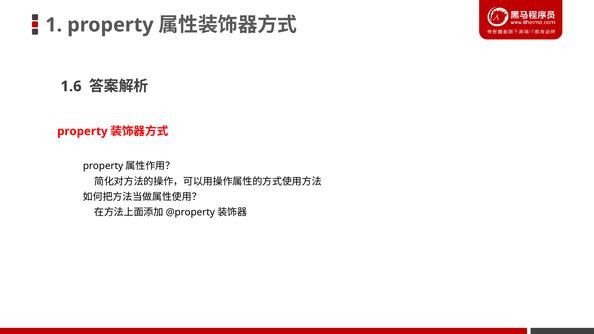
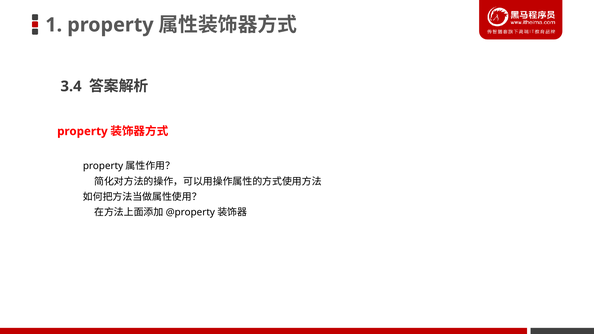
1.6: 1.6 -> 3.4
